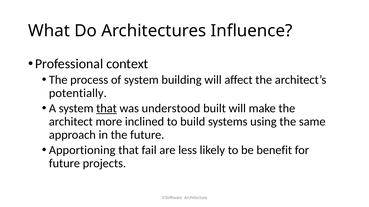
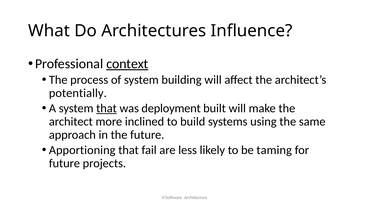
context underline: none -> present
understood: understood -> deployment
benefit: benefit -> taming
